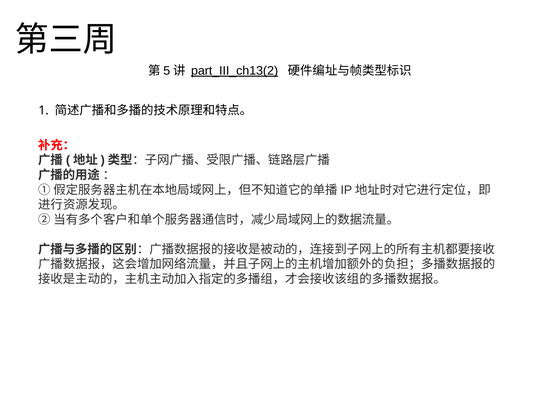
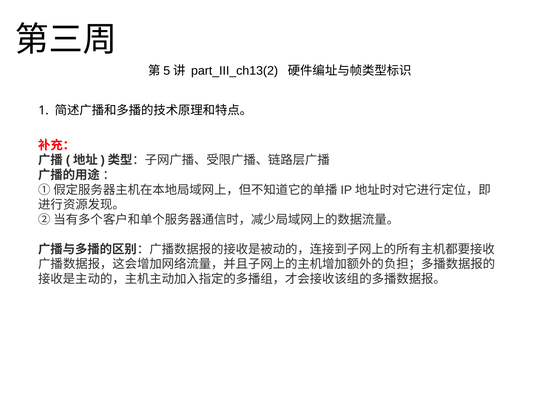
part_III_ch13(2 underline: present -> none
